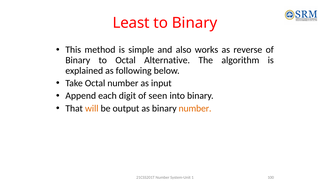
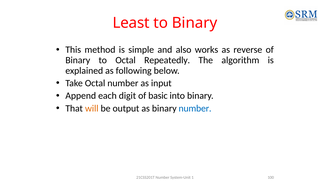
Alternative: Alternative -> Repeatedly
seen: seen -> basic
number at (195, 108) colour: orange -> blue
